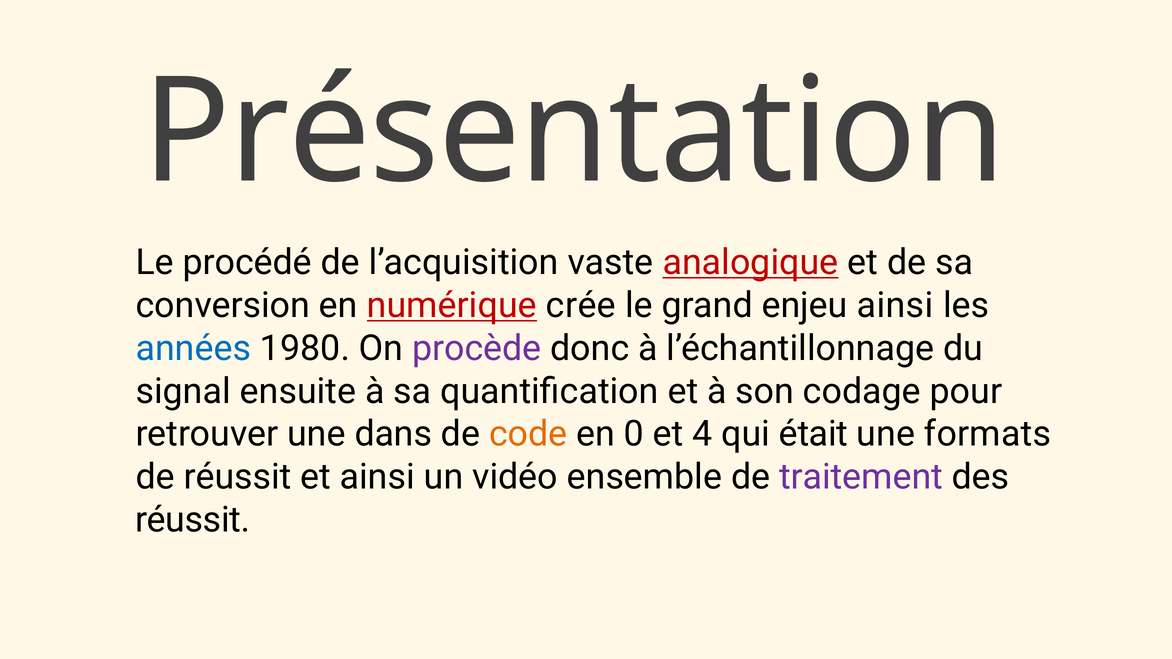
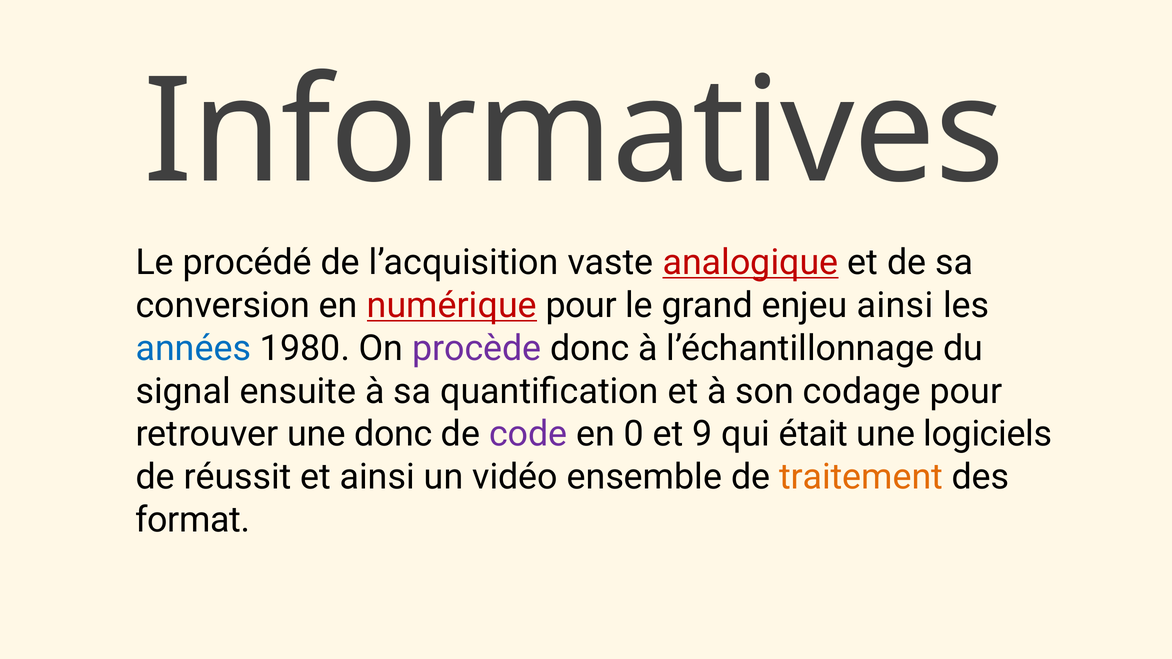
Présentation: Présentation -> Informatives
numérique crée: crée -> pour
une dans: dans -> donc
code colour: orange -> purple
4: 4 -> 9
formats: formats -> logiciels
traitement colour: purple -> orange
réussit at (193, 520): réussit -> format
